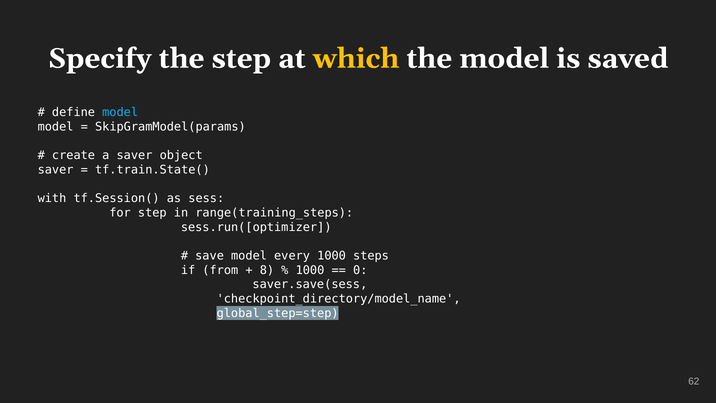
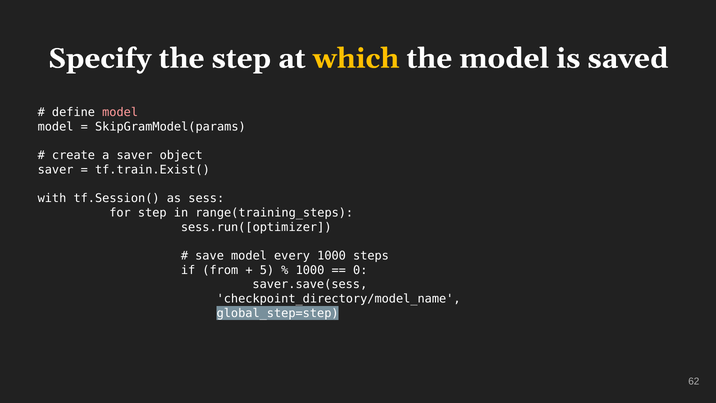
model at (120, 112) colour: light blue -> pink
tf.train.State(: tf.train.State( -> tf.train.Exist(
8: 8 -> 5
